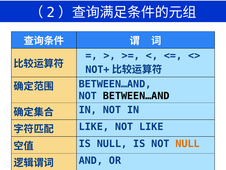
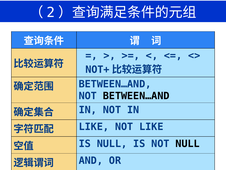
NULL at (188, 143) colour: orange -> black
